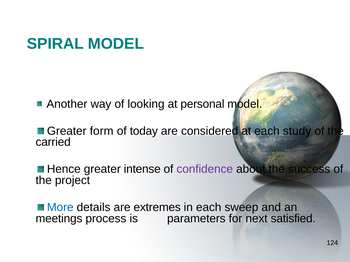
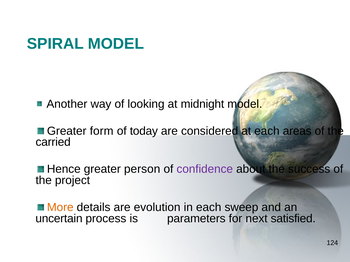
personal: personal -> midnight
study: study -> areas
intense: intense -> person
More colour: blue -> orange
extremes: extremes -> evolution
meetings: meetings -> uncertain
